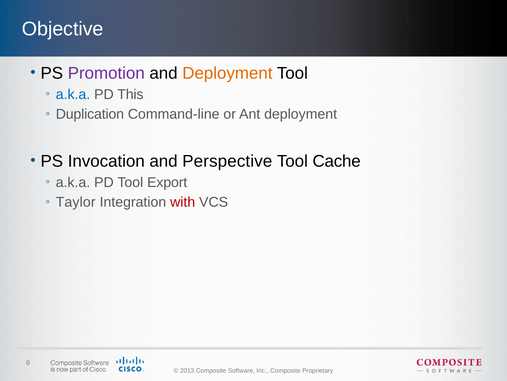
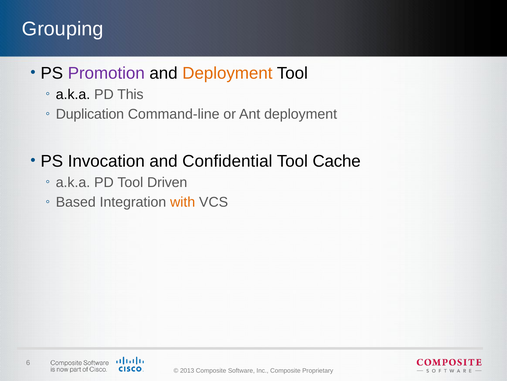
Objective: Objective -> Grouping
a.k.a at (73, 94) colour: blue -> black
Perspective: Perspective -> Confidential
Export: Export -> Driven
Taylor: Taylor -> Based
with colour: red -> orange
